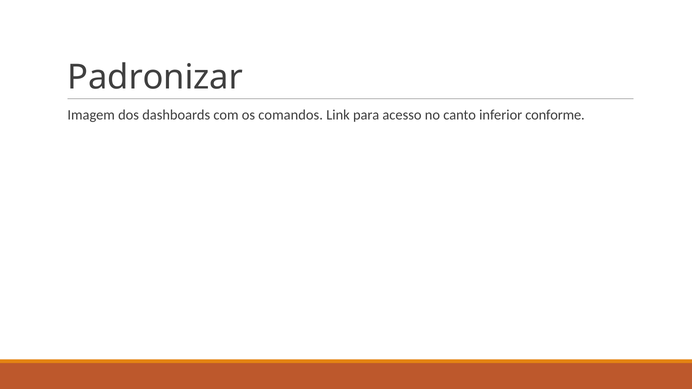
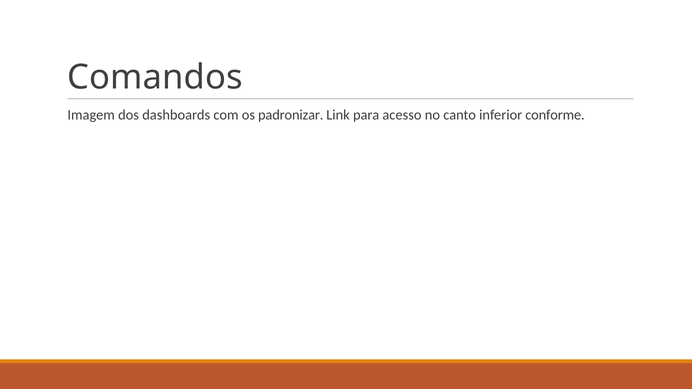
Padronizar: Padronizar -> Comandos
comandos: comandos -> padronizar
